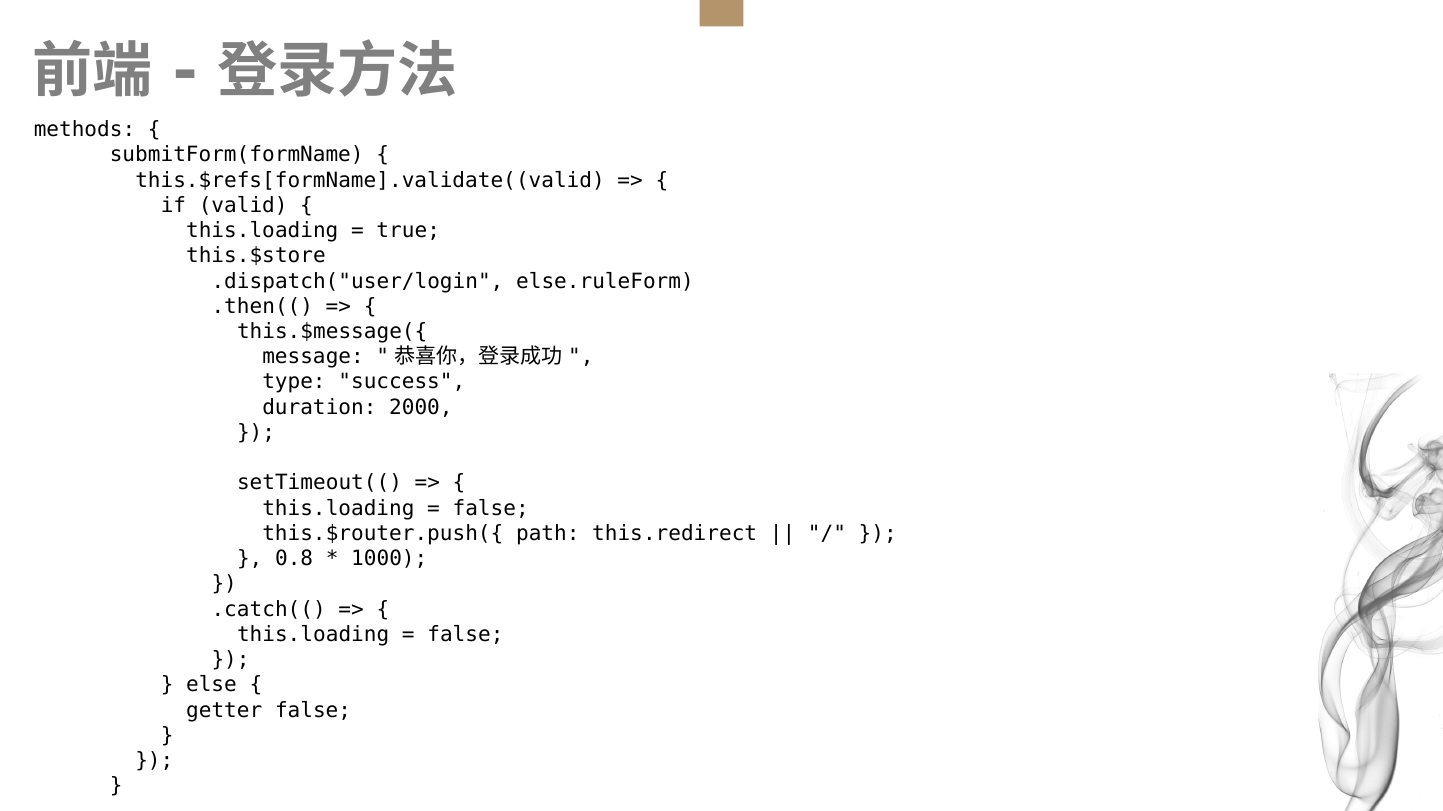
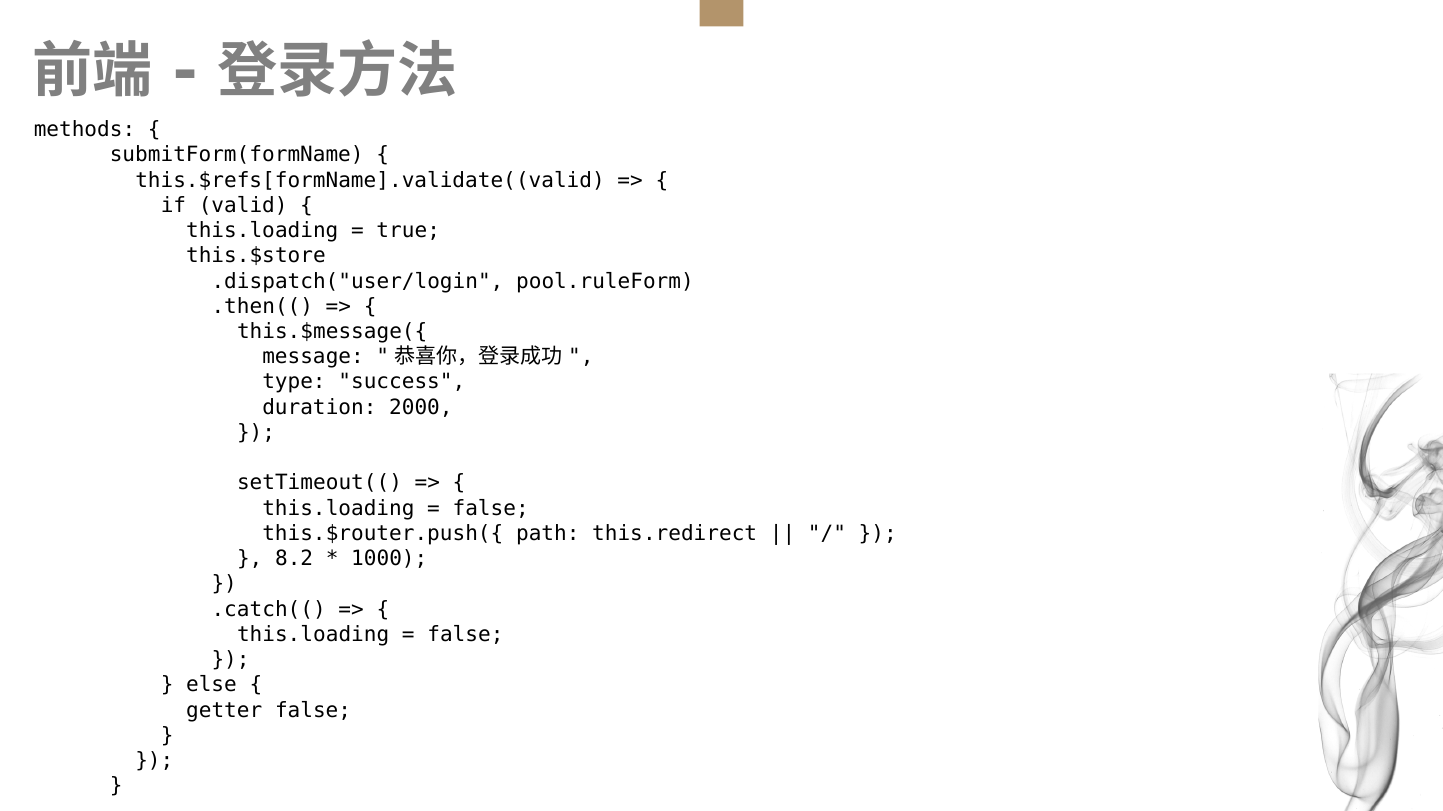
else.ruleForm: else.ruleForm -> pool.ruleForm
0.8: 0.8 -> 8.2
